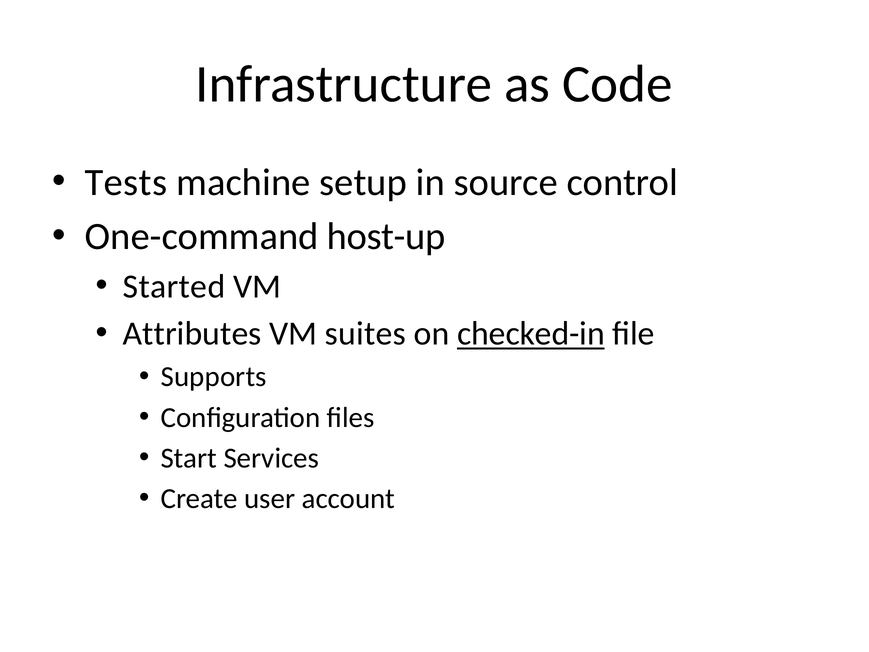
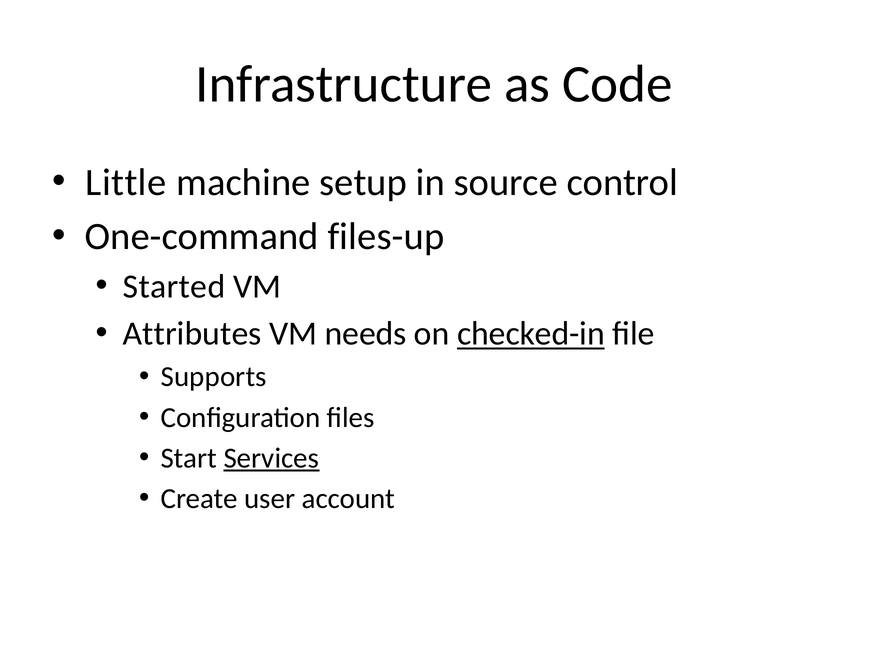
Tests: Tests -> Little
host-up: host-up -> files-up
suites: suites -> needs
Services underline: none -> present
